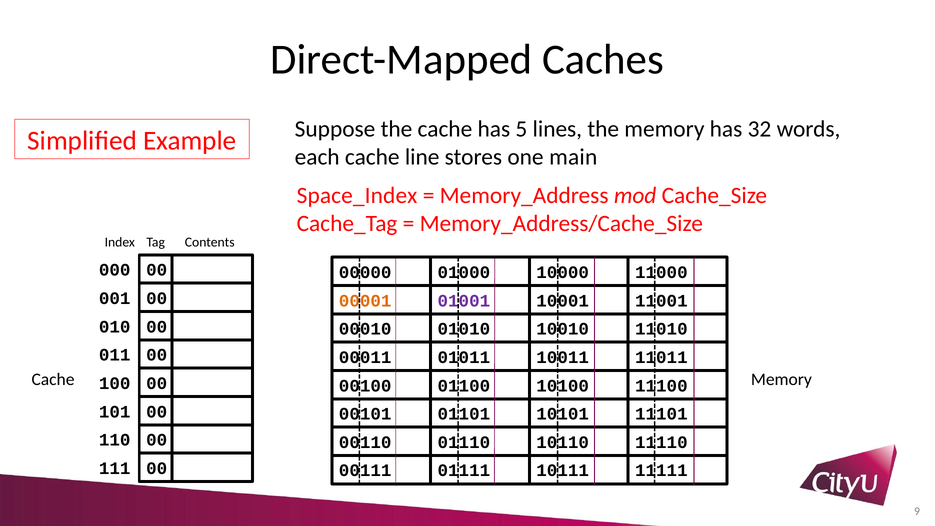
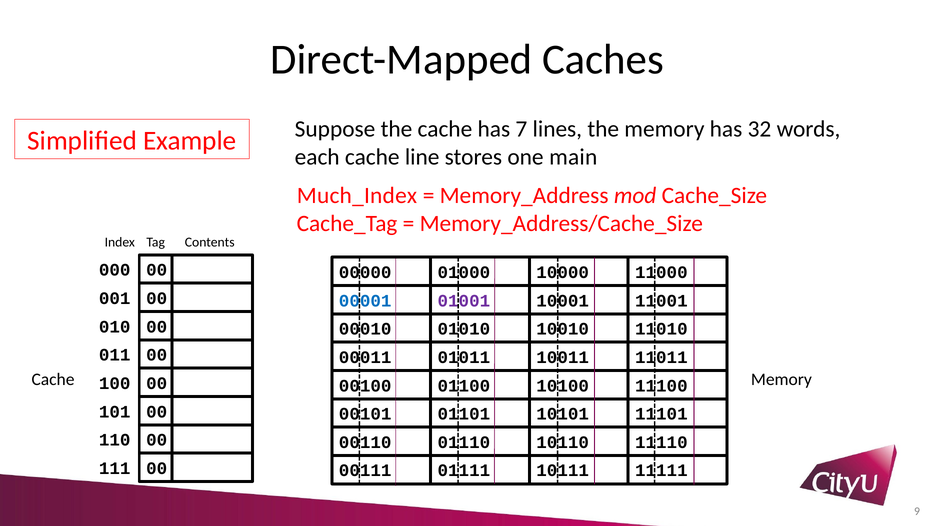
5: 5 -> 7
Space_Index: Space_Index -> Much_Index
00001 colour: orange -> blue
